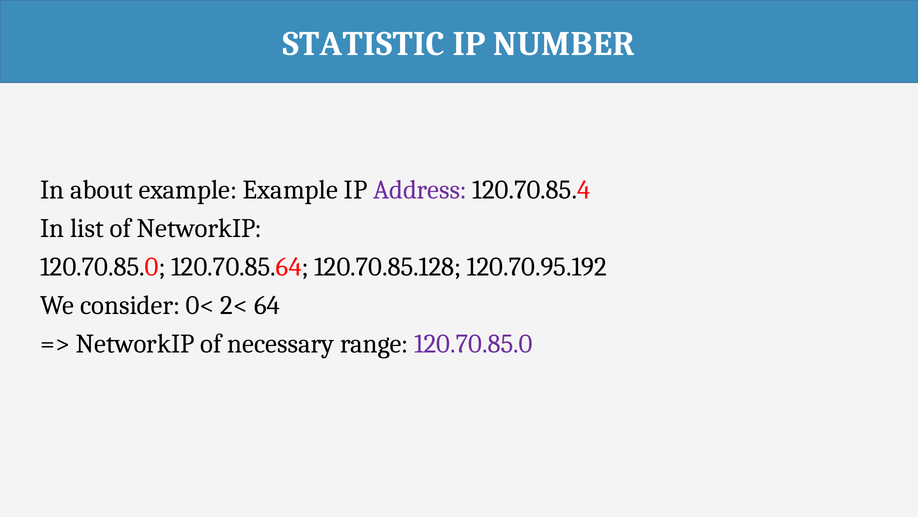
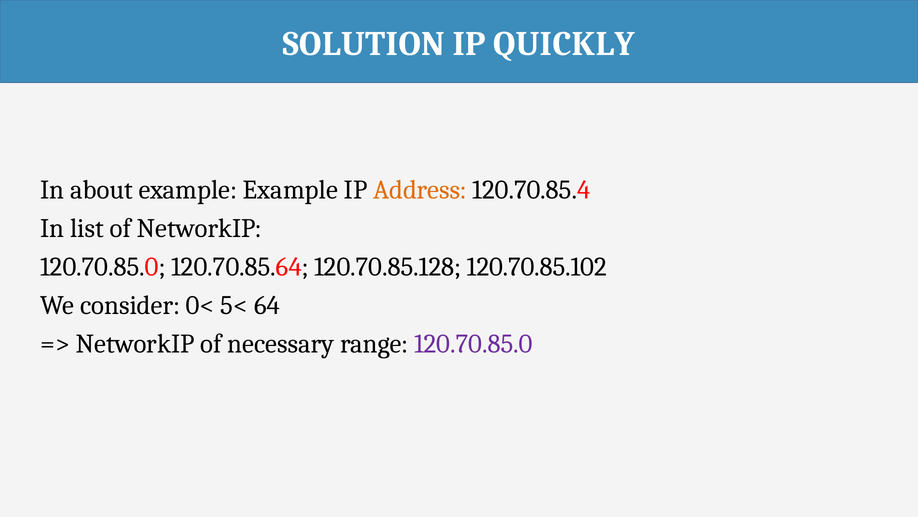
STATISTIC: STATISTIC -> SOLUTION
NUMBER: NUMBER -> QUICKLY
Address colour: purple -> orange
120.70.95.192: 120.70.95.192 -> 120.70.85.102
2<: 2< -> 5<
